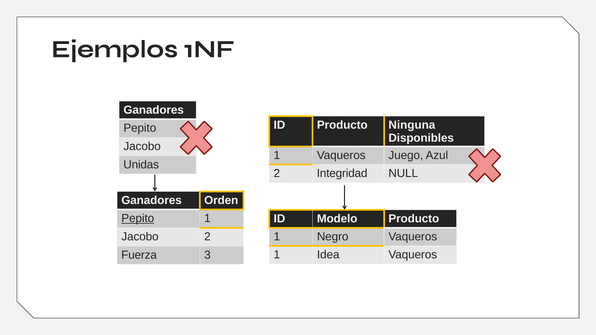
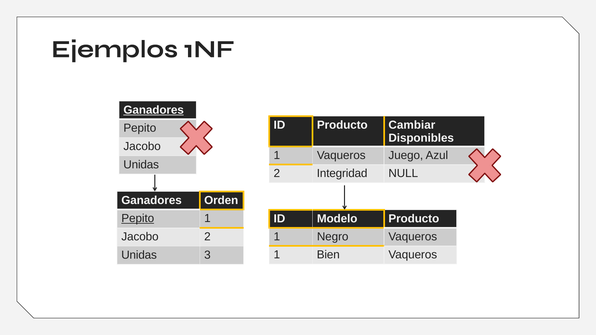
Ganadores at (154, 110) underline: none -> present
Ninguna: Ninguna -> Cambiar
Idea: Idea -> Bien
Fuerza at (139, 255): Fuerza -> Unidas
